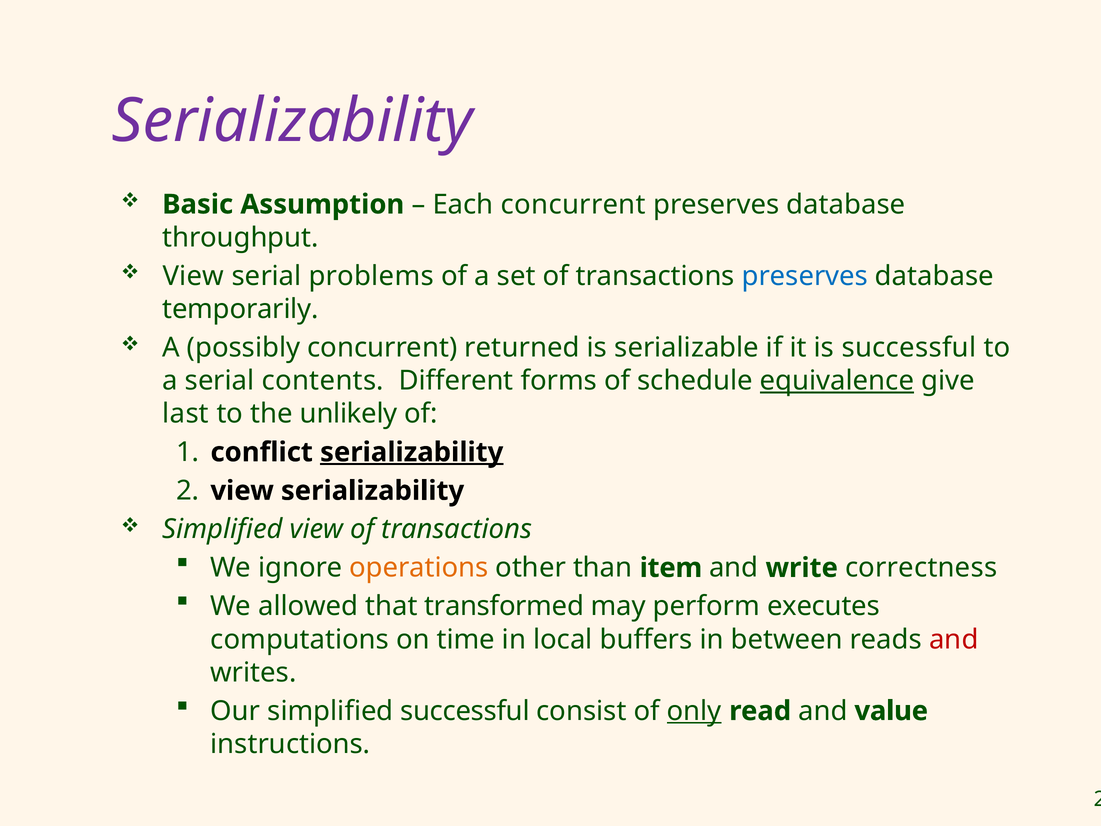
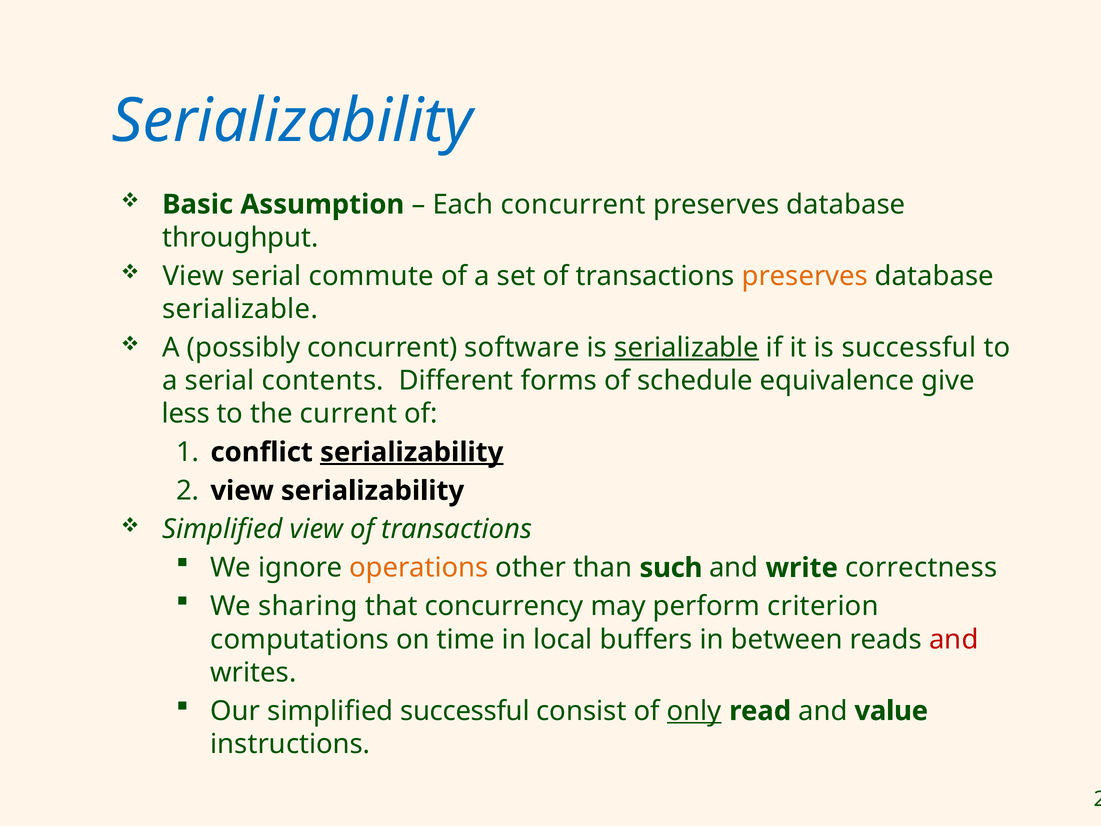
Serializability at (292, 121) colour: purple -> blue
problems: problems -> commute
preserves at (805, 276) colour: blue -> orange
temporarily at (240, 309): temporarily -> serializable
returned: returned -> software
serializable at (687, 347) underline: none -> present
equivalence underline: present -> none
last: last -> less
unlikely: unlikely -> current
item: item -> such
allowed: allowed -> sharing
transformed: transformed -> concurrency
executes: executes -> criterion
